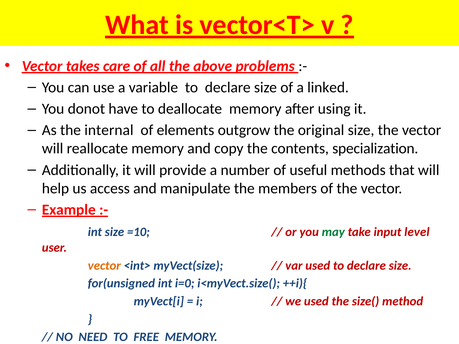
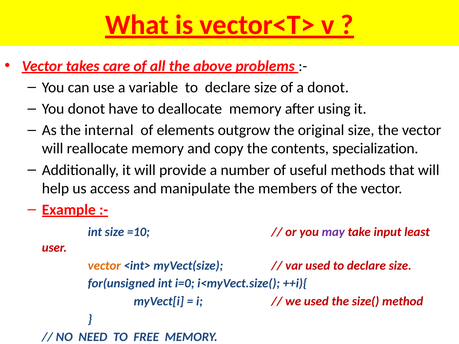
a linked: linked -> donot
may colour: green -> purple
level: level -> least
